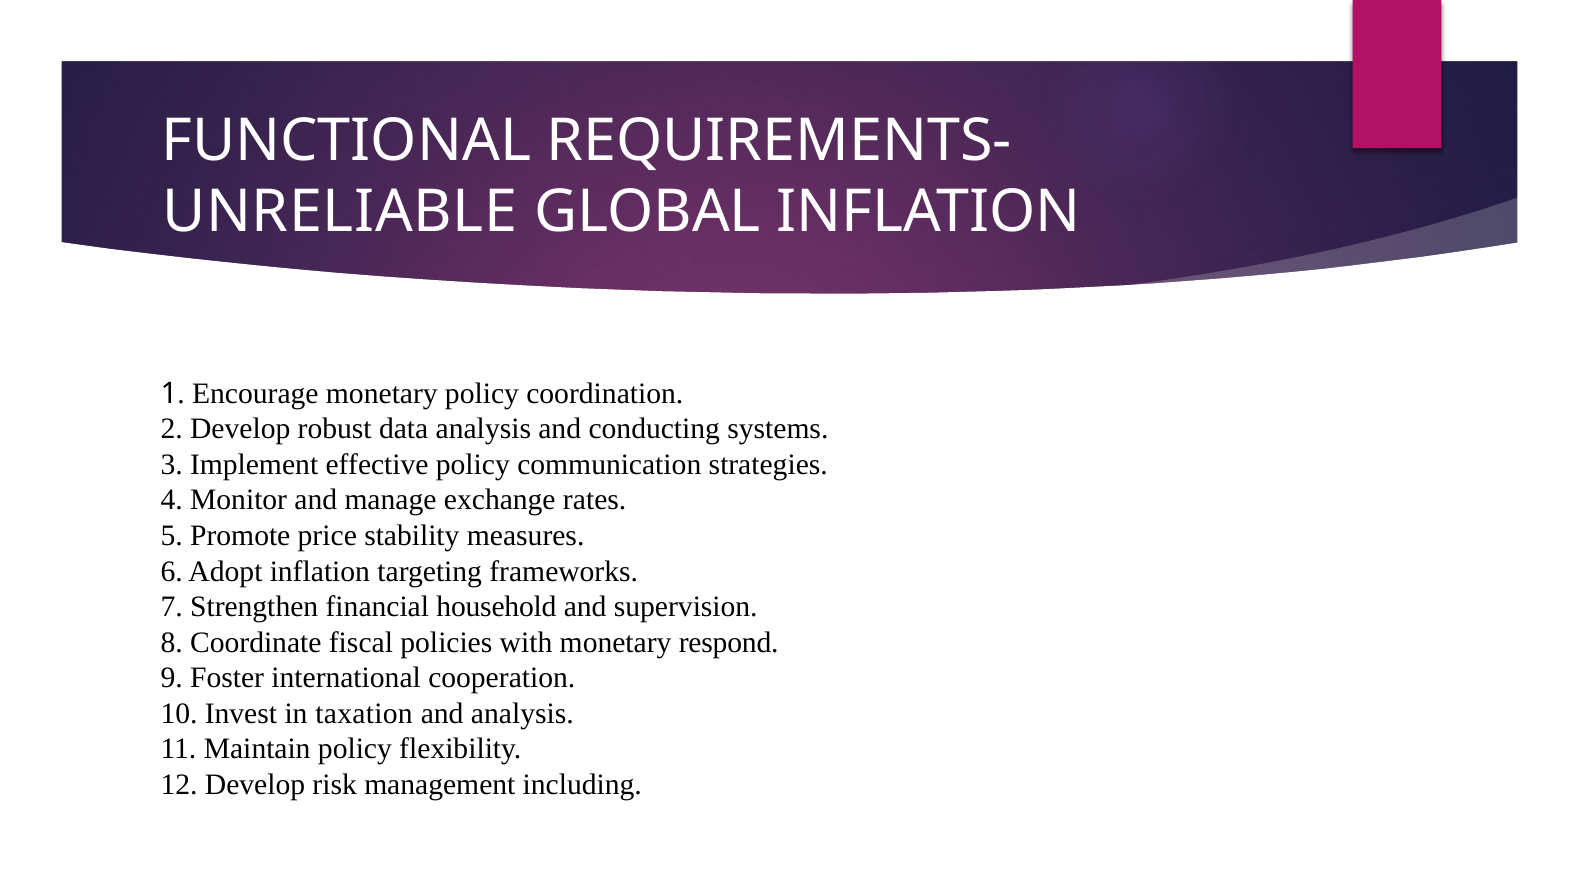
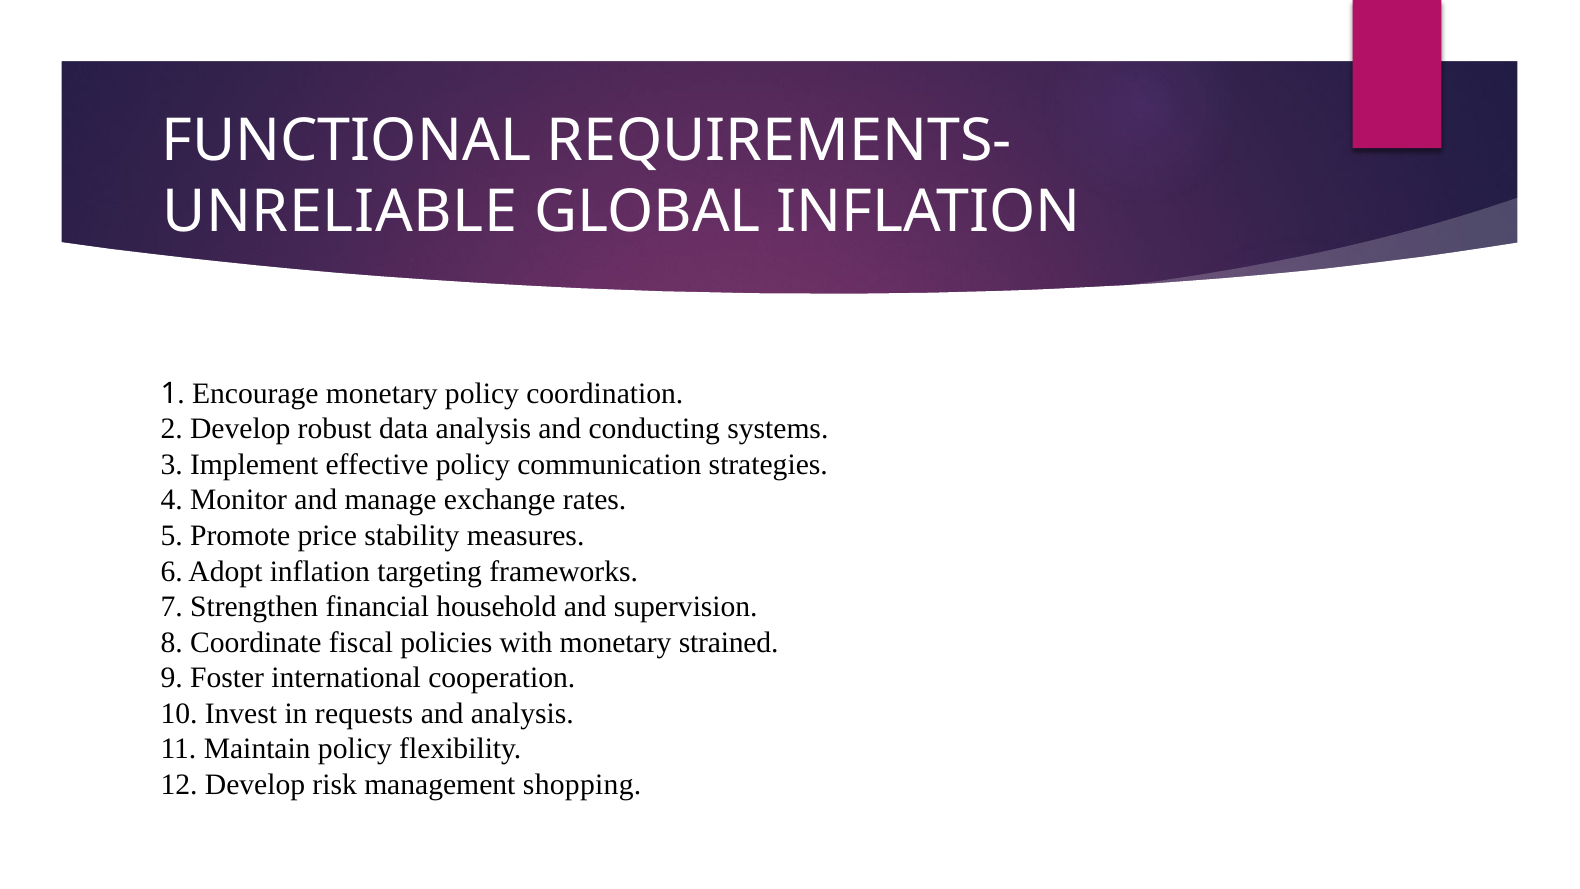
respond: respond -> strained
taxation: taxation -> requests
including: including -> shopping
